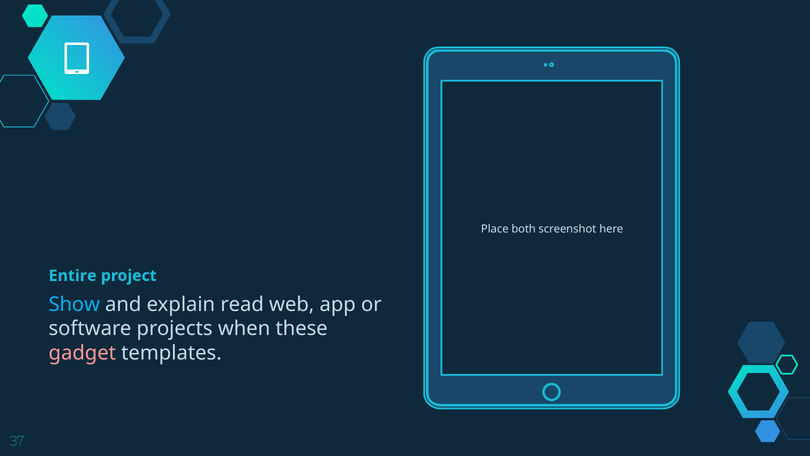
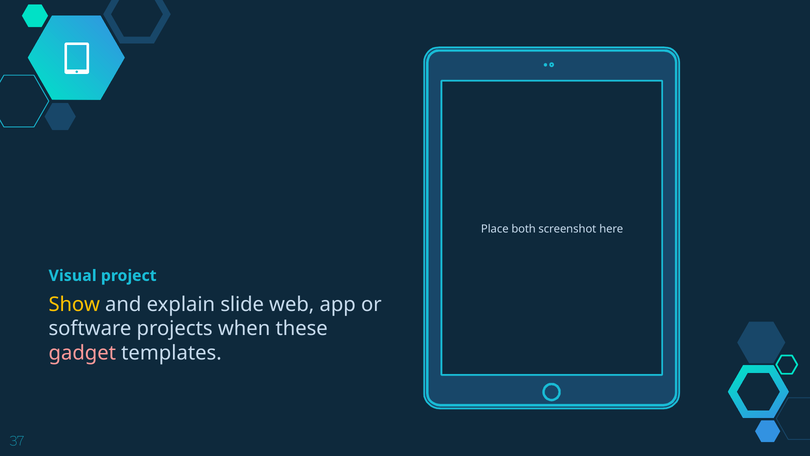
Entire: Entire -> Visual
Show colour: light blue -> yellow
read: read -> slide
